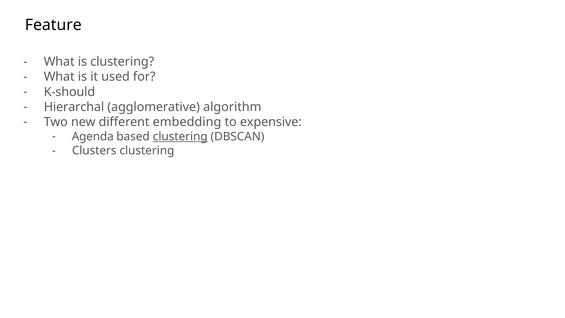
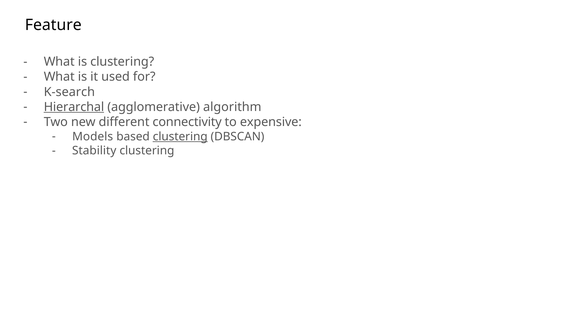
K-should: K-should -> K-search
Hierarchal underline: none -> present
embedding: embedding -> connectivity
Agenda: Agenda -> Models
Clusters: Clusters -> Stability
